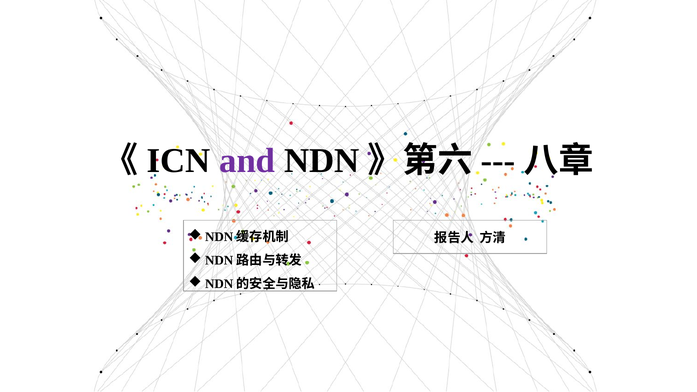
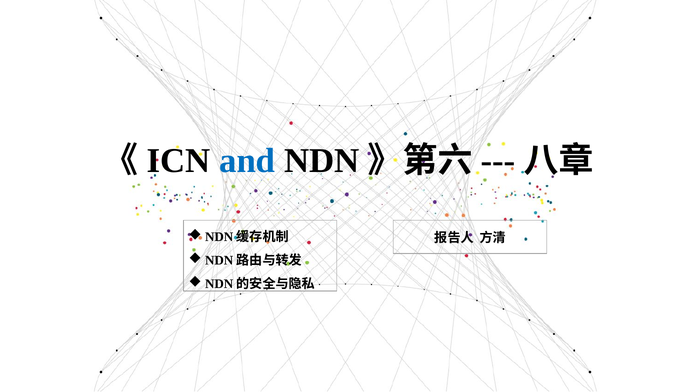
and colour: purple -> blue
